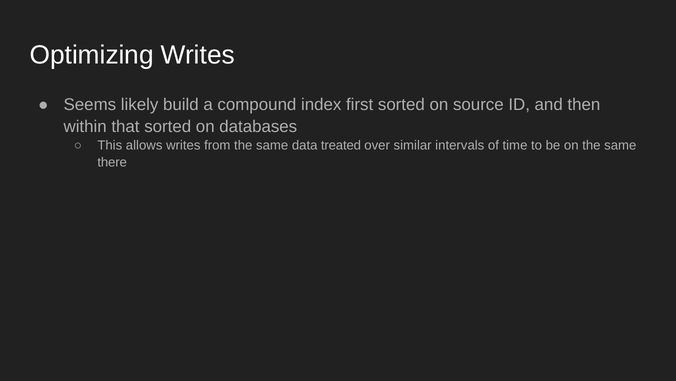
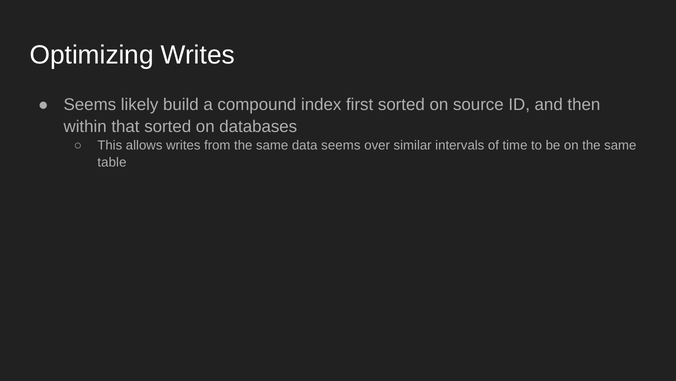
data treated: treated -> seems
there: there -> table
